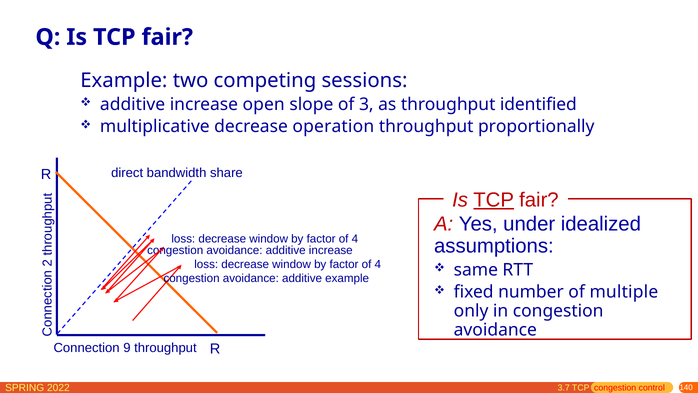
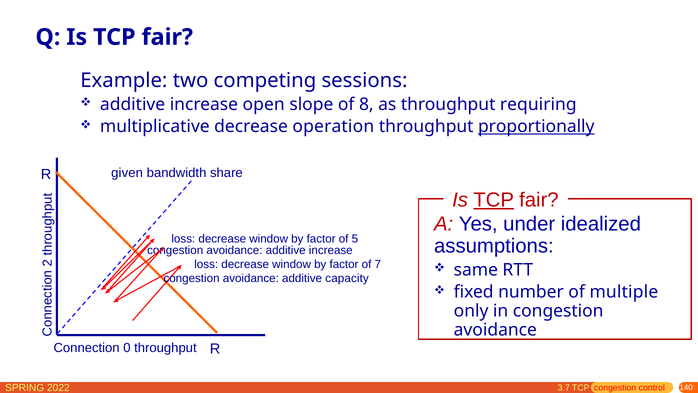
3: 3 -> 8
identified: identified -> requiring
proportionally underline: none -> present
direct: direct -> given
4 at (355, 238): 4 -> 5
4 at (378, 264): 4 -> 7
additive example: example -> capacity
9: 9 -> 0
